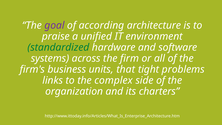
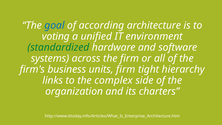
goal colour: purple -> blue
praise: praise -> voting
units that: that -> firm
problems: problems -> hierarchy
